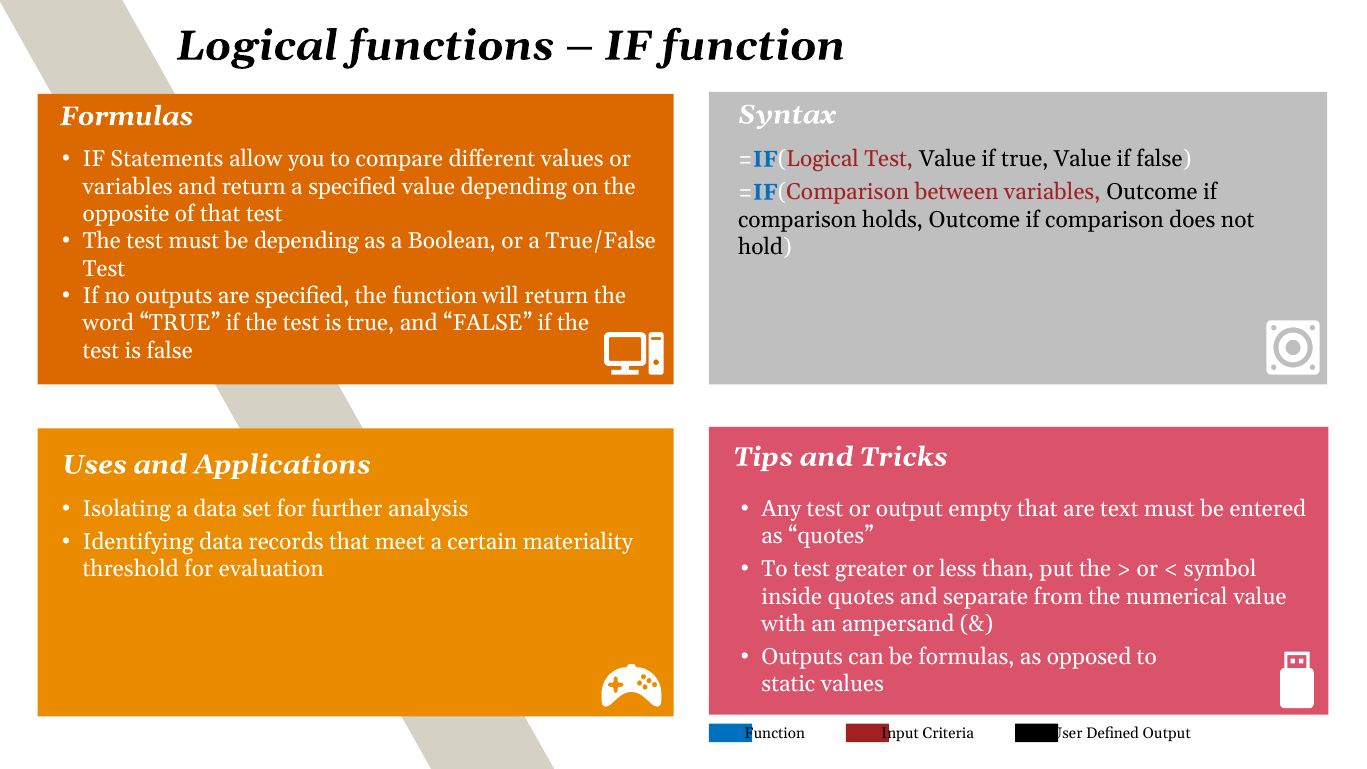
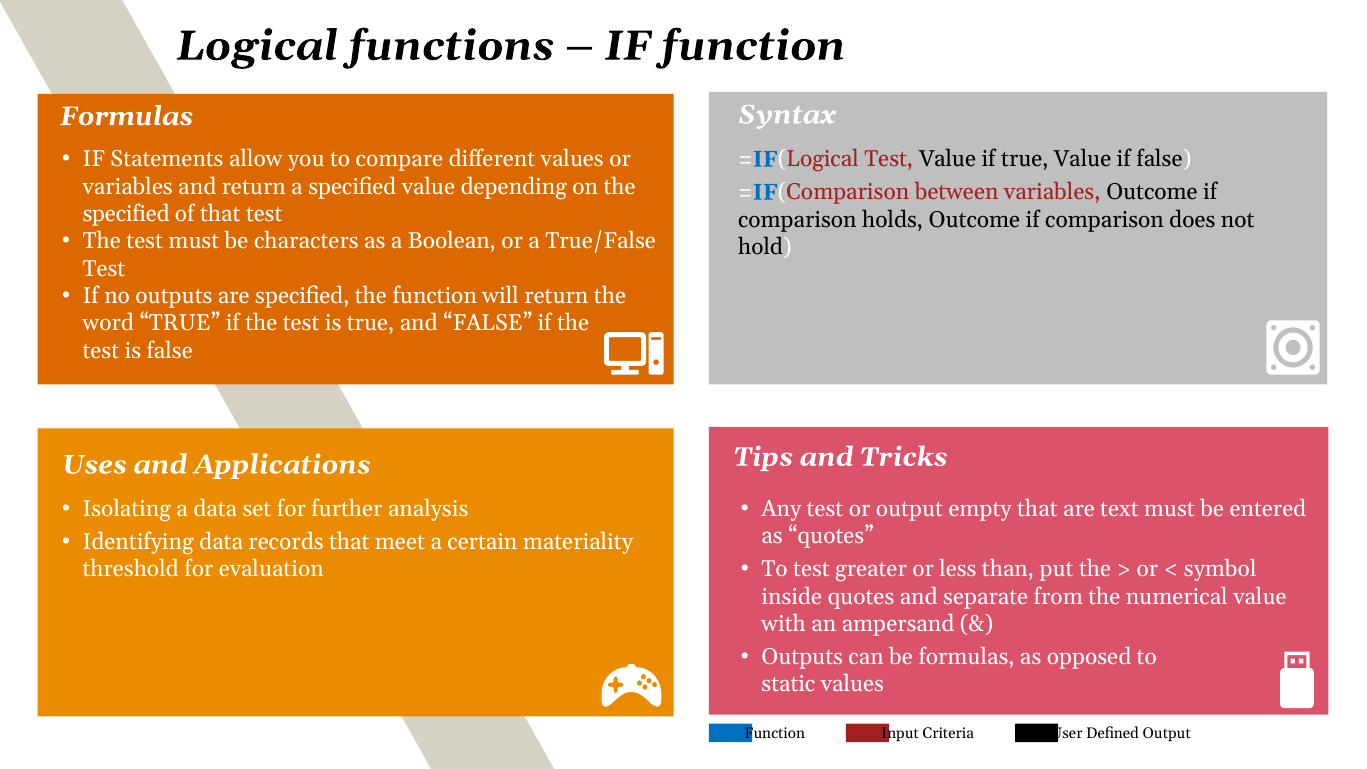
opposite at (126, 214): opposite -> specified
be depending: depending -> characters
